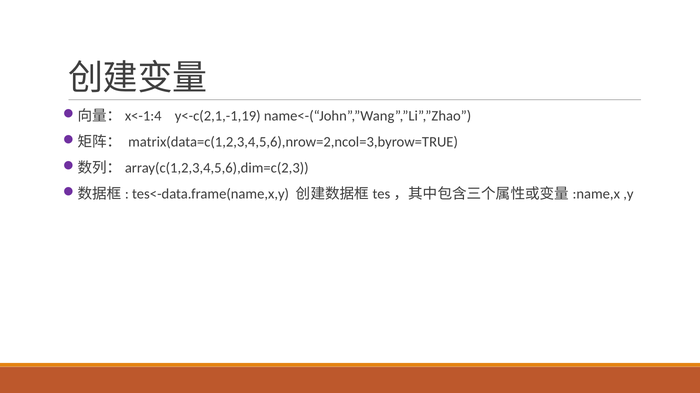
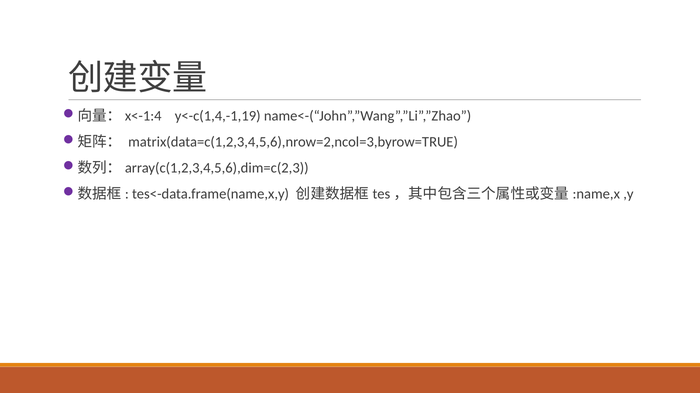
y<-c(2,1,-1,19: y<-c(2,1,-1,19 -> y<-c(1,4,-1,19
